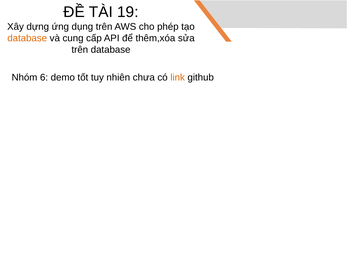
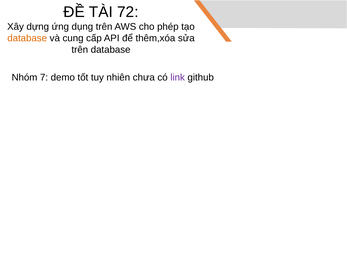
19: 19 -> 72
6: 6 -> 7
link colour: orange -> purple
